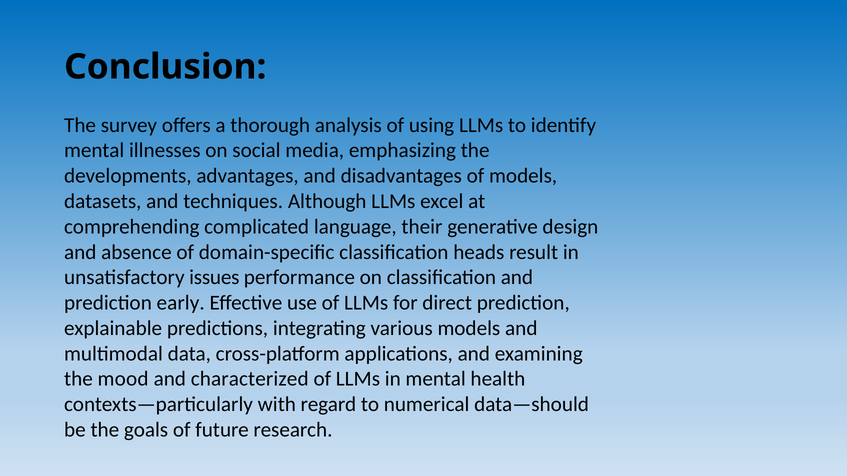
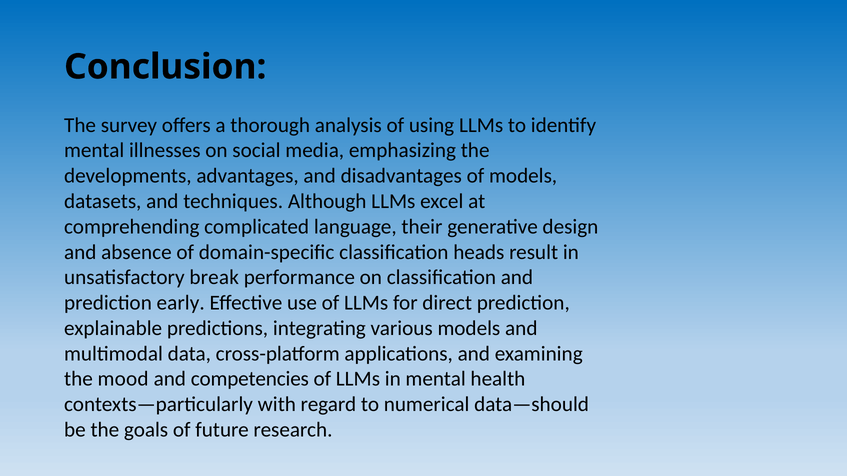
issues: issues -> break
characterized: characterized -> competencies
